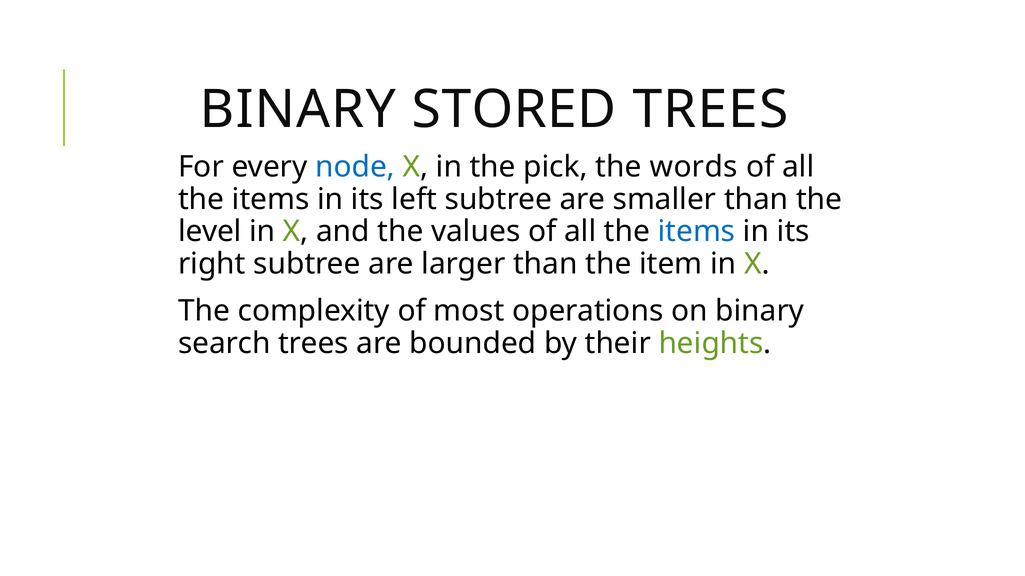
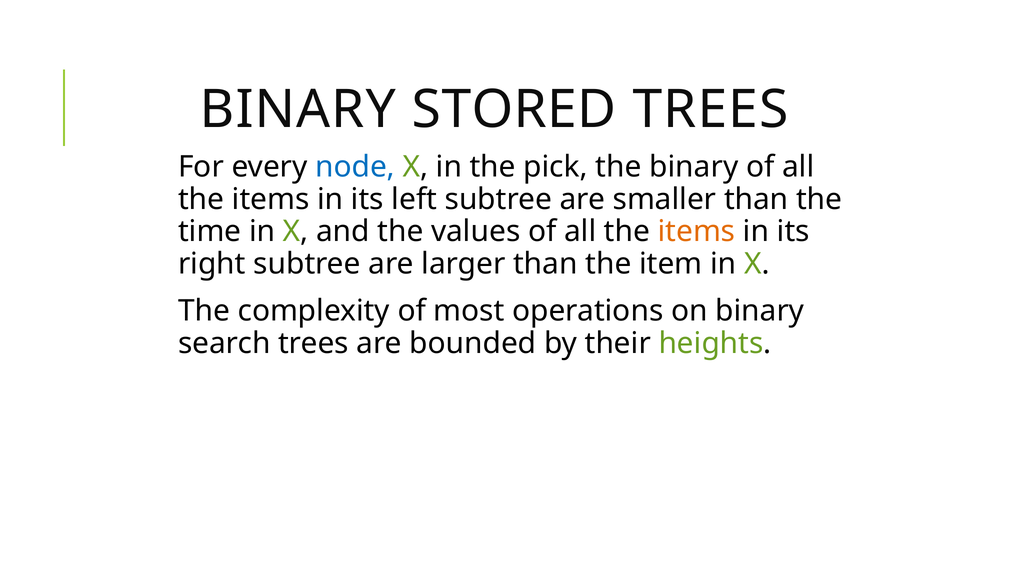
the words: words -> binary
level: level -> time
items at (697, 232) colour: blue -> orange
